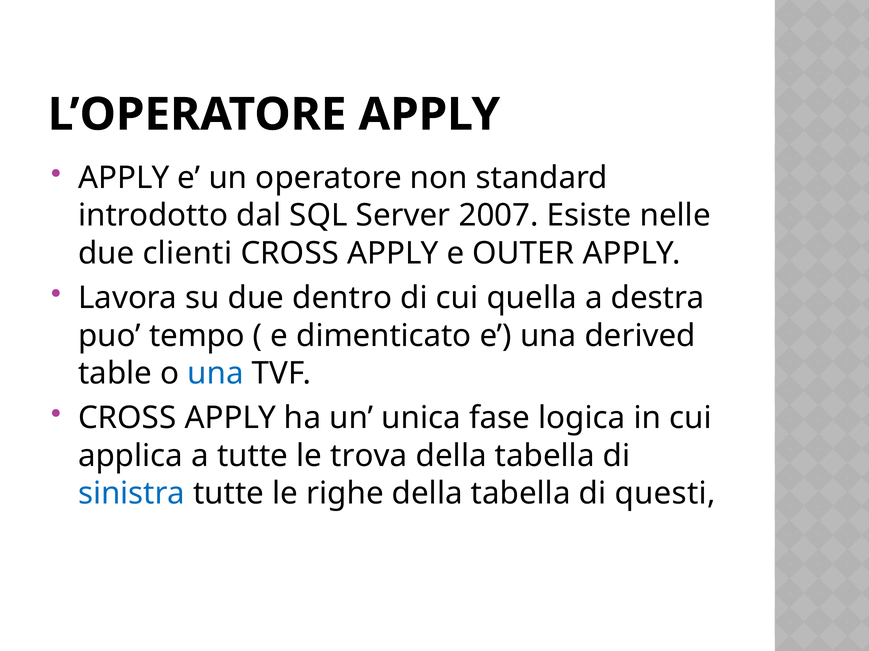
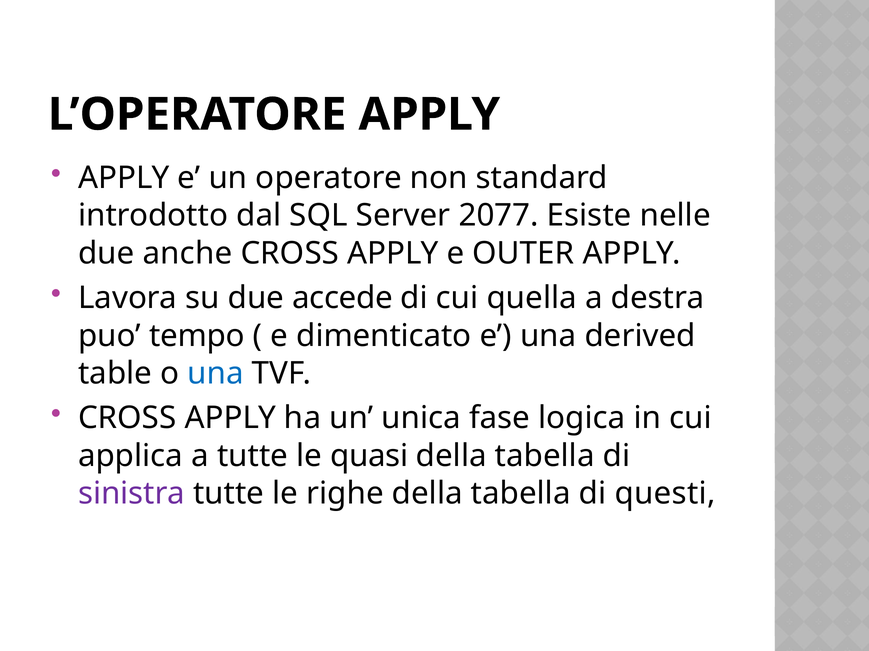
2007: 2007 -> 2077
clienti: clienti -> anche
dentro: dentro -> accede
trova: trova -> quasi
sinistra colour: blue -> purple
